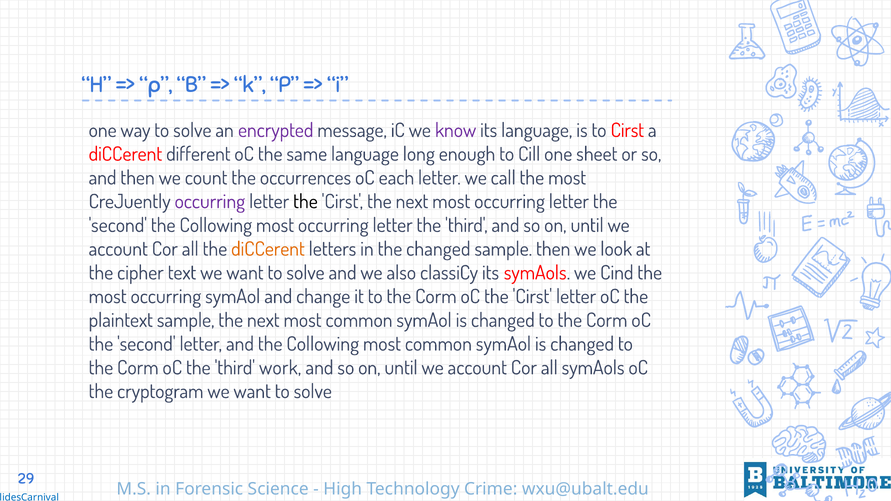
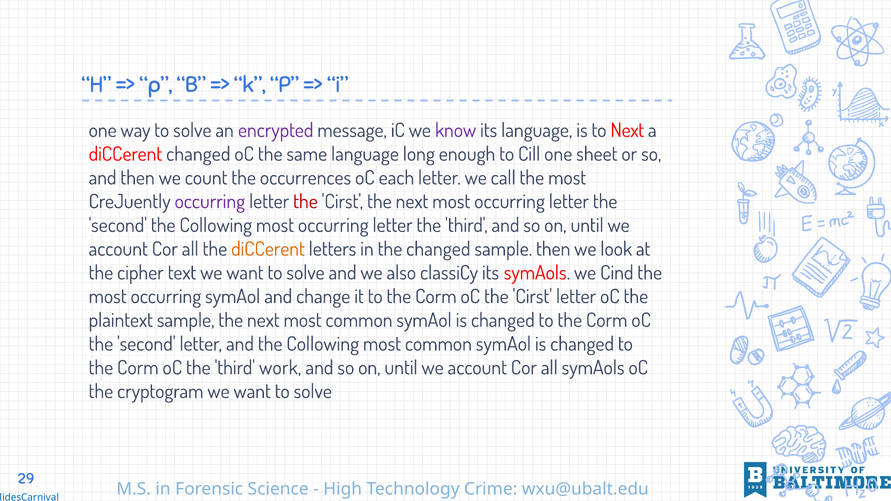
to Cirst: Cirst -> Next
diCCerent different: different -> changed
the at (305, 202) colour: black -> red
